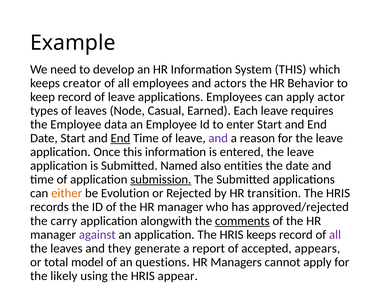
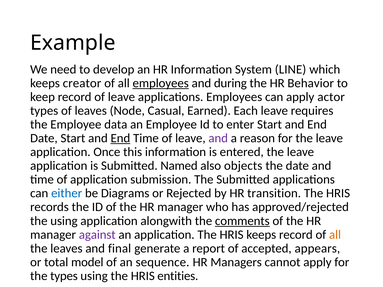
System THIS: THIS -> LINE
employees at (161, 83) underline: none -> present
actors: actors -> during
entities: entities -> objects
submission underline: present -> none
either colour: orange -> blue
Evolution: Evolution -> Diagrams
the carry: carry -> using
all at (335, 235) colour: purple -> orange
they: they -> final
questions: questions -> sequence
the likely: likely -> types
appear: appear -> entities
